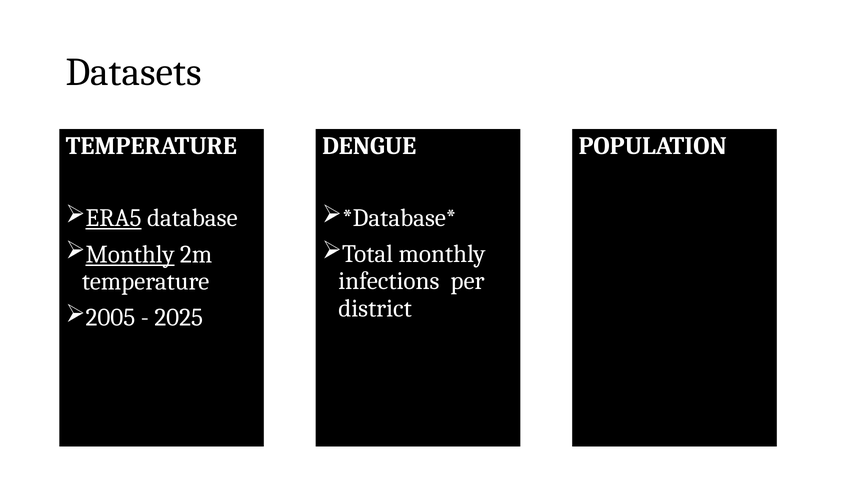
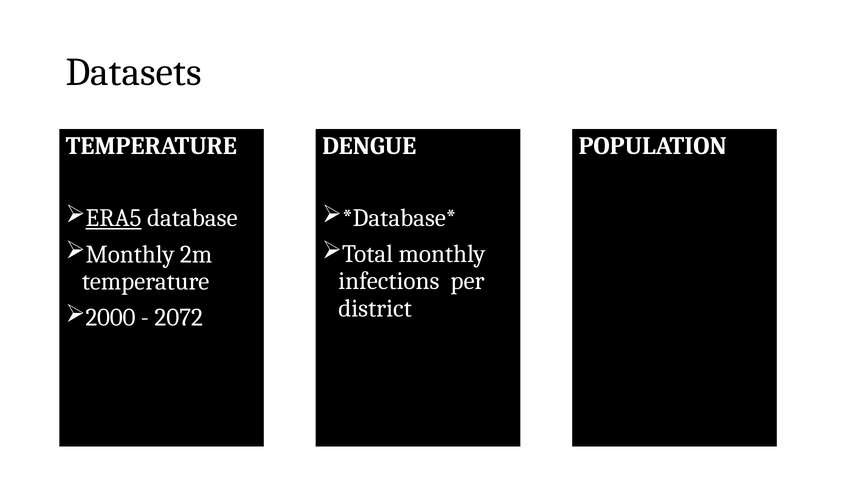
Monthly at (130, 254) underline: present -> none
2005: 2005 -> 2000
2025: 2025 -> 2072
